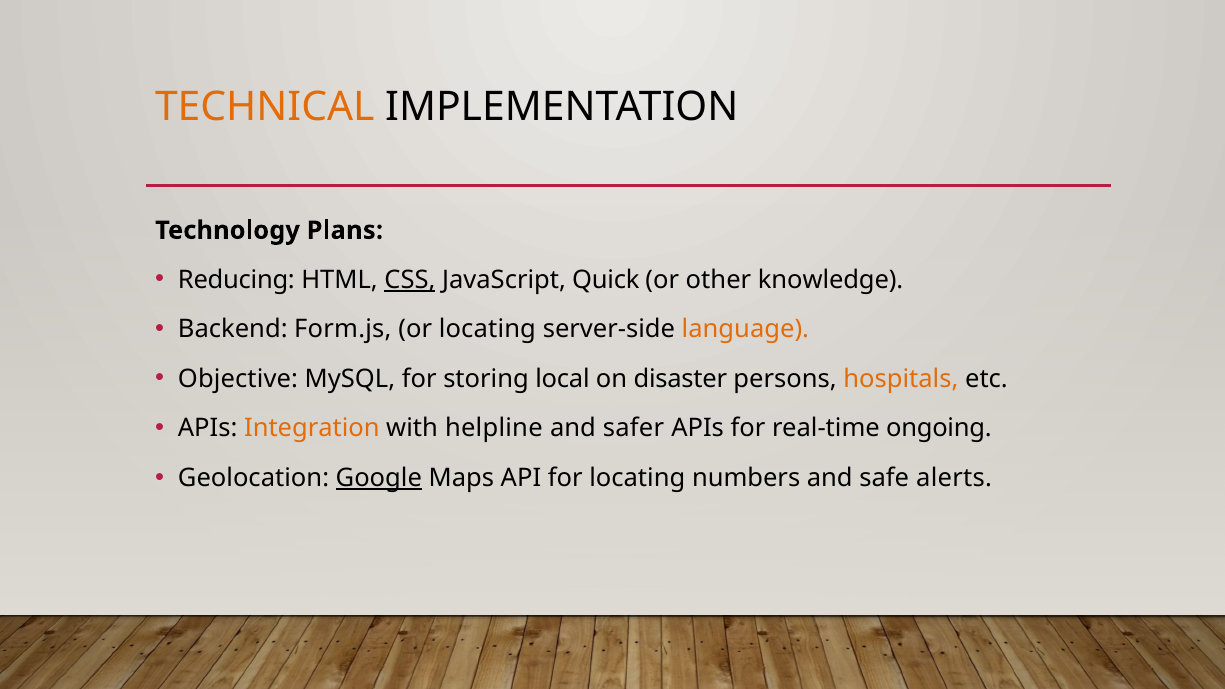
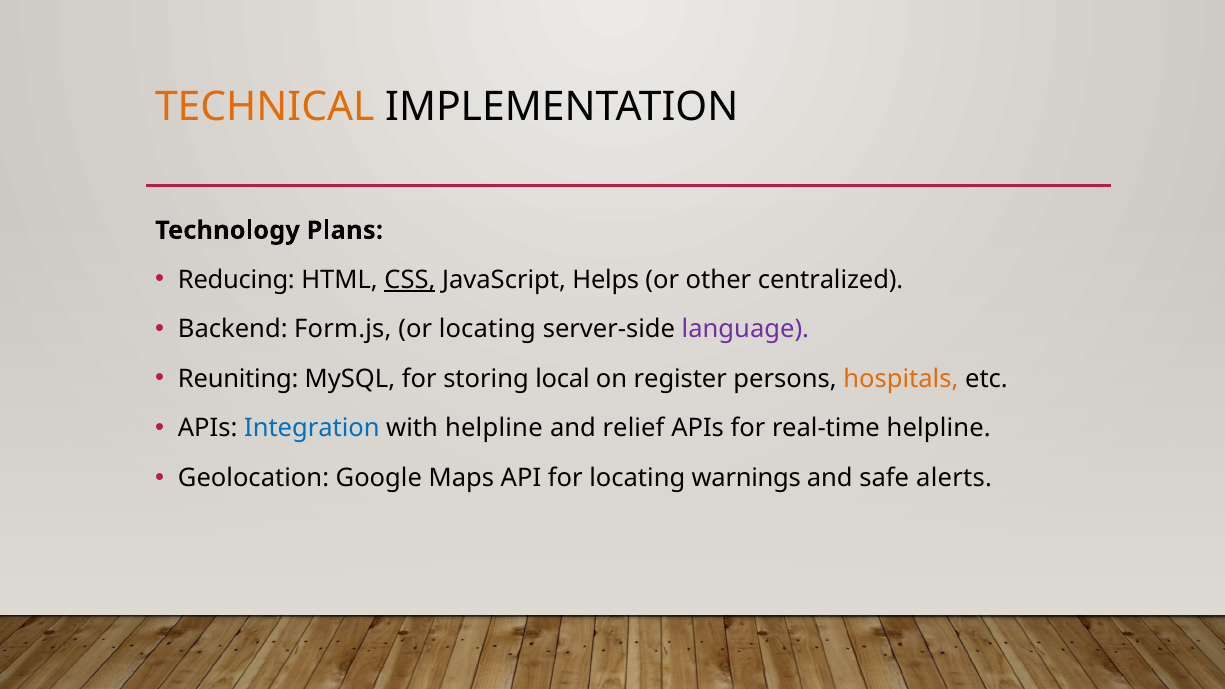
Quick: Quick -> Helps
knowledge: knowledge -> centralized
language colour: orange -> purple
Objective: Objective -> Reuniting
disaster: disaster -> register
Integration colour: orange -> blue
safer: safer -> relief
real-time ongoing: ongoing -> helpline
Google underline: present -> none
numbers: numbers -> warnings
